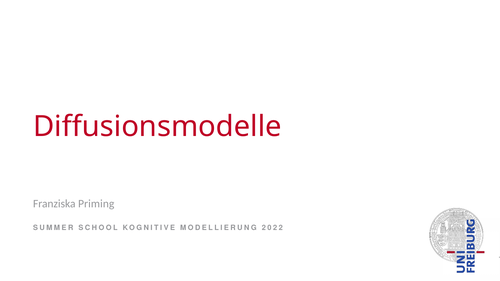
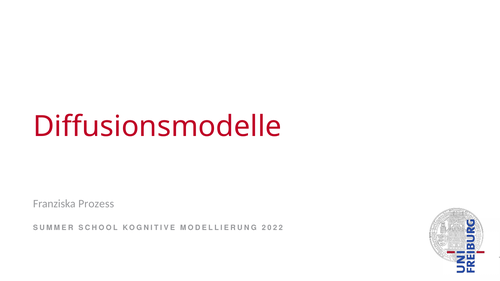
Priming: Priming -> Prozess
